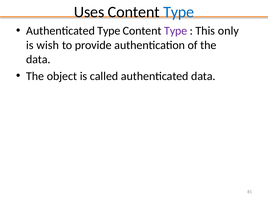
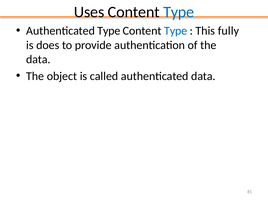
Type at (176, 31) colour: purple -> blue
only: only -> fully
wish: wish -> does
